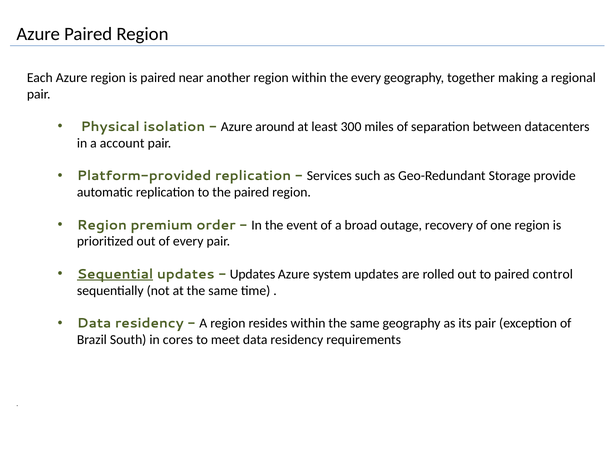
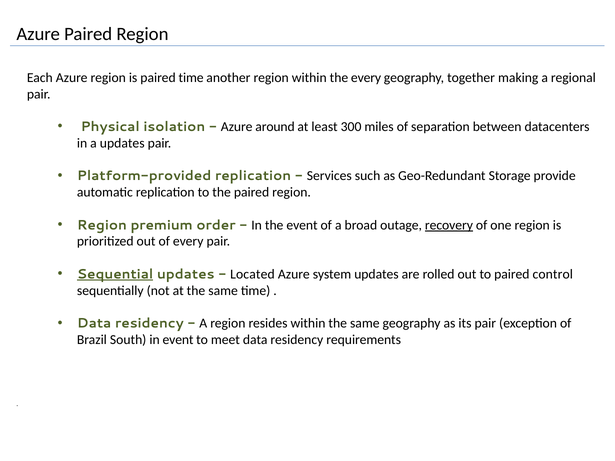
paired near: near -> time
a account: account -> updates
recovery underline: none -> present
Updates at (253, 274): Updates -> Located
in cores: cores -> event
